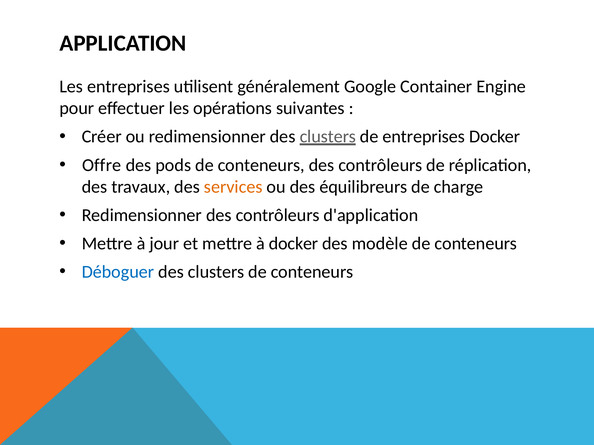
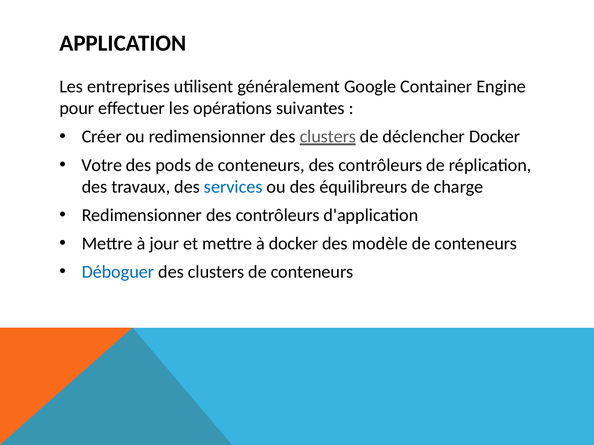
de entreprises: entreprises -> déclencher
Offre: Offre -> Votre
services colour: orange -> blue
